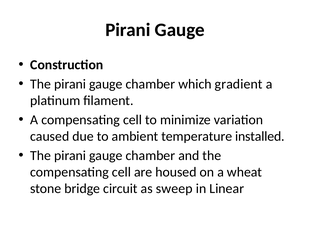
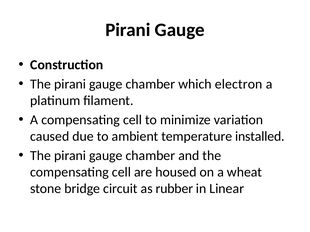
gradient: gradient -> electron
sweep: sweep -> rubber
